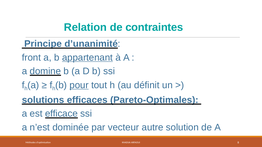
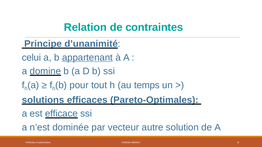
front: front -> celui
pour underline: present -> none
définit: définit -> temps
